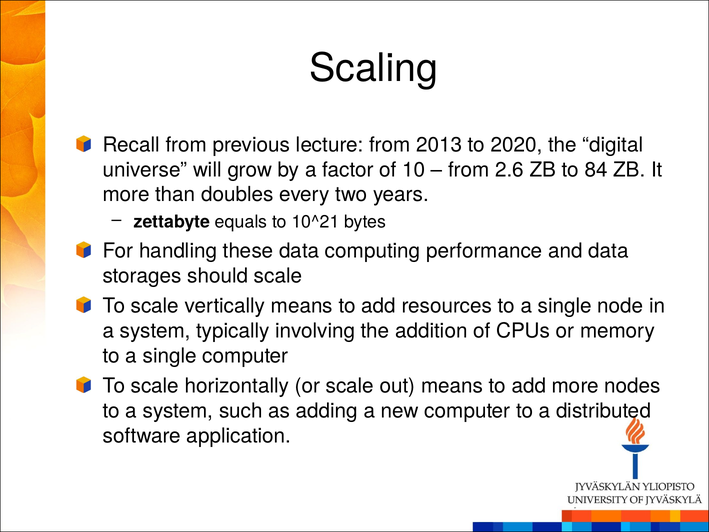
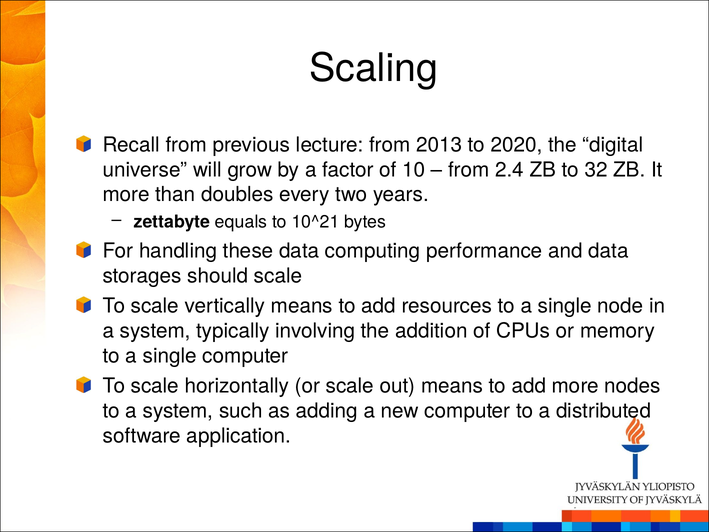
2.6: 2.6 -> 2.4
84: 84 -> 32
